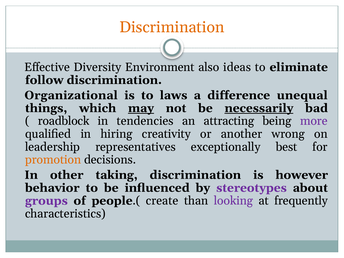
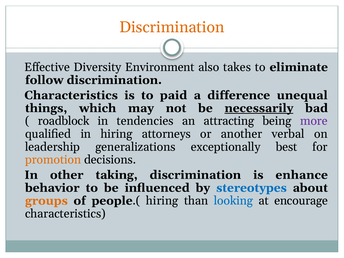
ideas: ideas -> takes
Organizational at (71, 95): Organizational -> Characteristics
laws: laws -> paid
may underline: present -> none
creativity: creativity -> attorneys
wrong: wrong -> verbal
representatives: representatives -> generalizations
however: however -> enhance
stereotypes colour: purple -> blue
groups colour: purple -> orange
create at (162, 201): create -> hiring
looking colour: purple -> blue
frequently: frequently -> encourage
